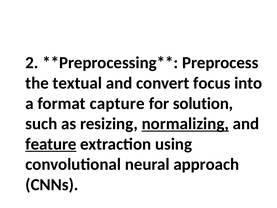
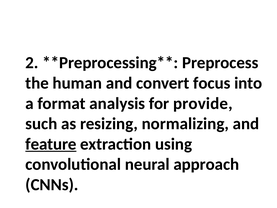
textual: textual -> human
capture: capture -> analysis
solution: solution -> provide
normalizing underline: present -> none
